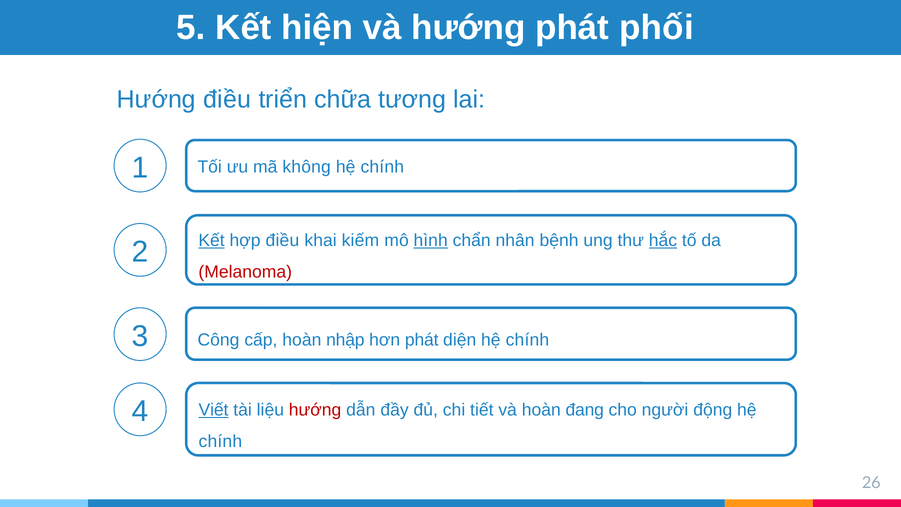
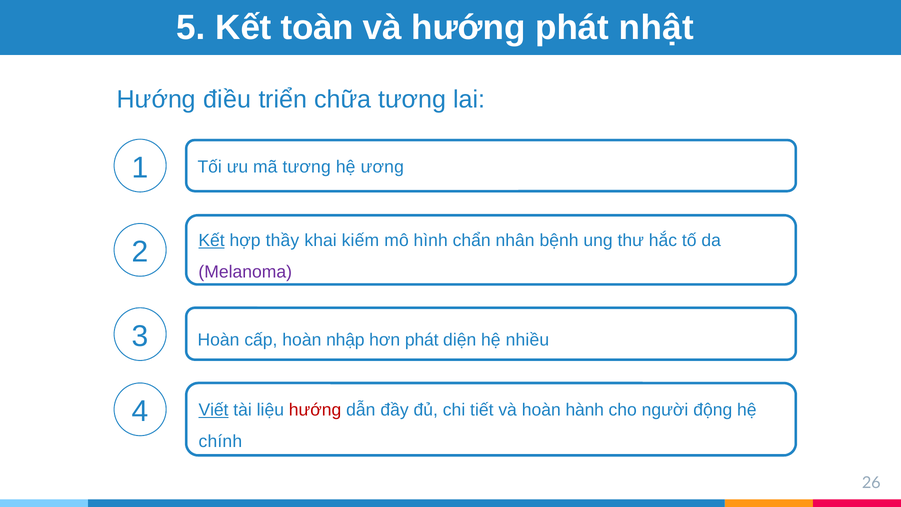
hiện: hiện -> toàn
phối: phối -> nhật
mã không: không -> tương
chính at (382, 167): chính -> ương
hợp điều: điều -> thầy
hình underline: present -> none
hắc underline: present -> none
Melanoma colour: red -> purple
3 Công: Công -> Hoàn
diện hệ chính: chính -> nhiều
đang: đang -> hành
